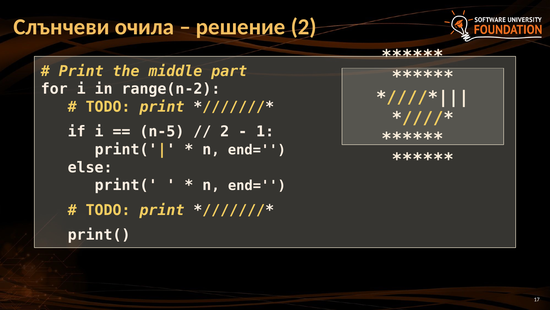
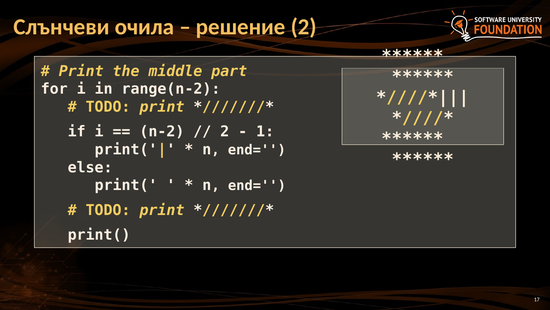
n-5: n-5 -> n-2
